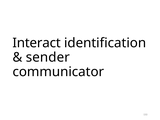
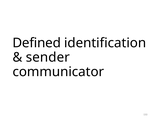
Interact: Interact -> Defined
